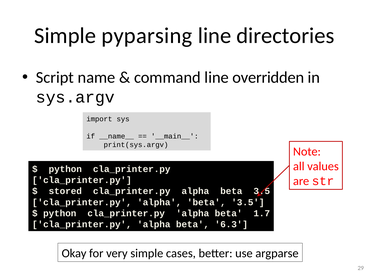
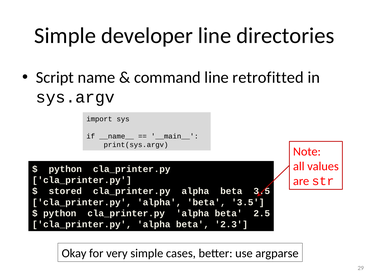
pyparsing: pyparsing -> developer
overridden: overridden -> retrofitted
1.7: 1.7 -> 2.5
6.3: 6.3 -> 2.3
